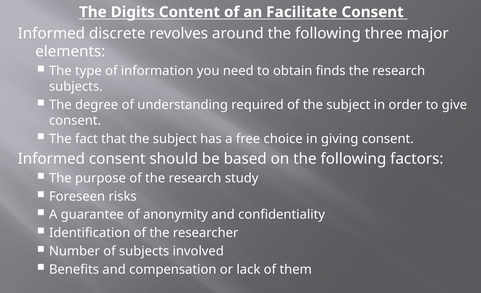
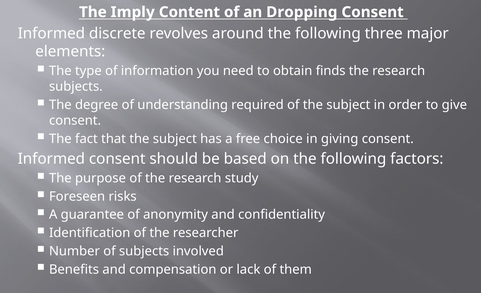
Digits: Digits -> Imply
Facilitate: Facilitate -> Dropping
